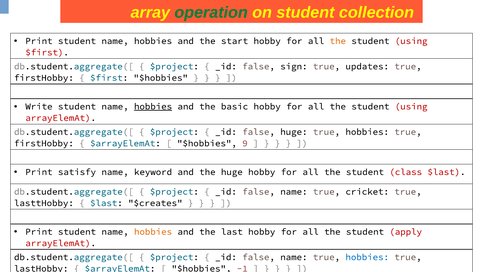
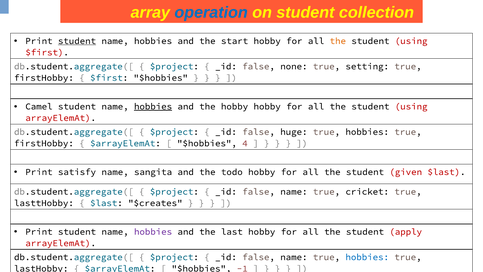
operation colour: green -> blue
student at (77, 41) underline: none -> present
sign: sign -> none
updates: updates -> setting
Write: Write -> Camel
the basic: basic -> hobby
9: 9 -> 4
keyword: keyword -> sangita
the huge: huge -> todo
class: class -> given
hobbies at (153, 231) colour: orange -> purple
